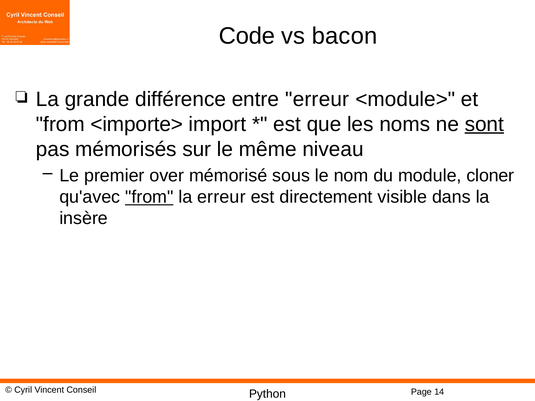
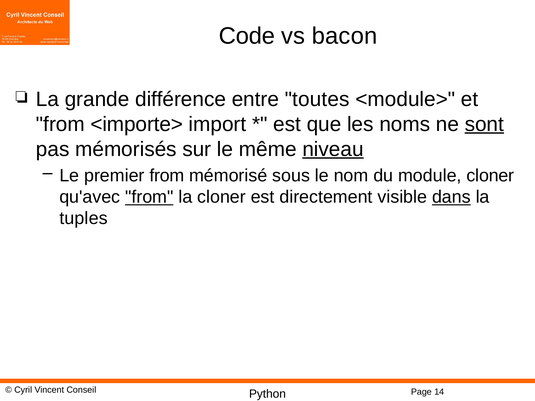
entre erreur: erreur -> toutes
niveau underline: none -> present
premier over: over -> from
la erreur: erreur -> cloner
dans underline: none -> present
insère: insère -> tuples
